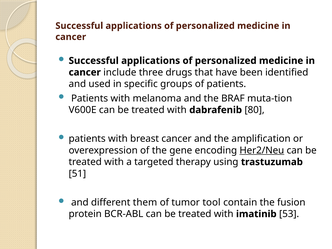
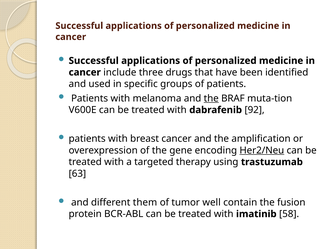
the at (211, 98) underline: none -> present
80: 80 -> 92
51: 51 -> 63
tool: tool -> well
53: 53 -> 58
